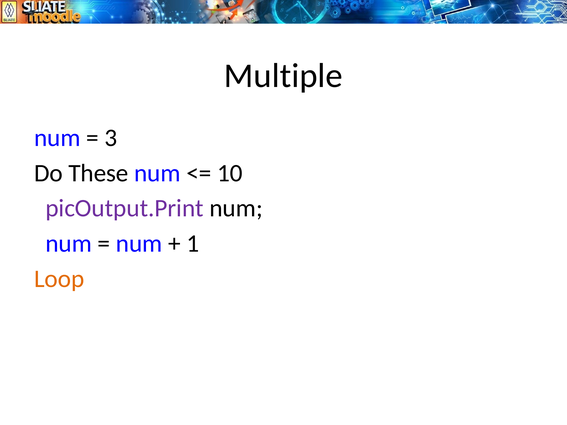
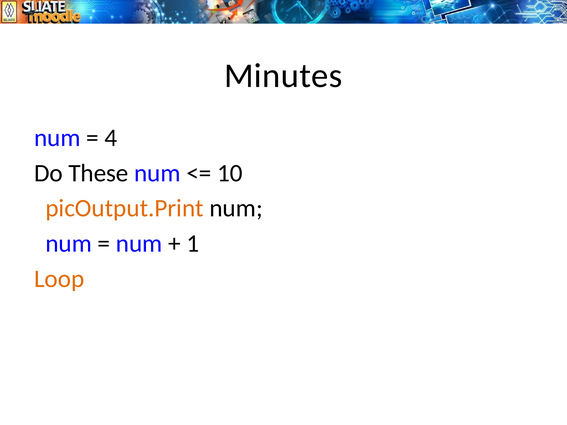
Multiple: Multiple -> Minutes
3: 3 -> 4
picOutput.Print colour: purple -> orange
